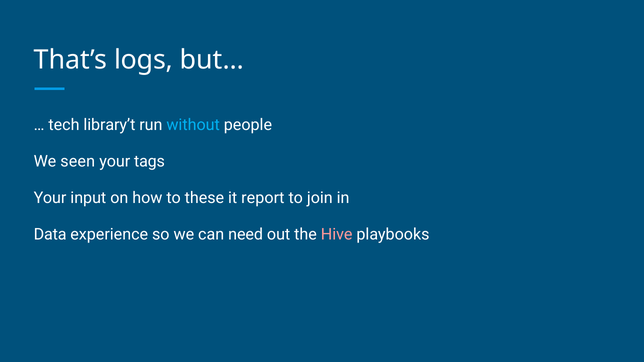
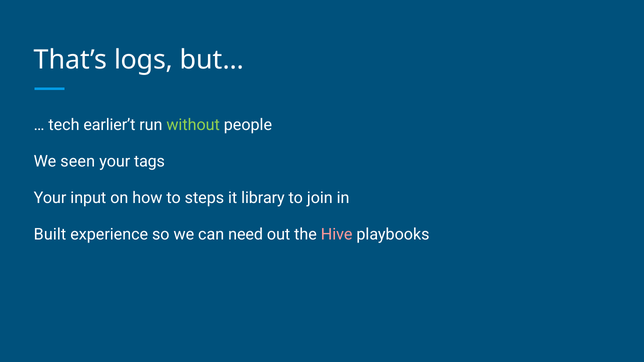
library’t: library’t -> earlier’t
without colour: light blue -> light green
these: these -> steps
report: report -> library
Data: Data -> Built
